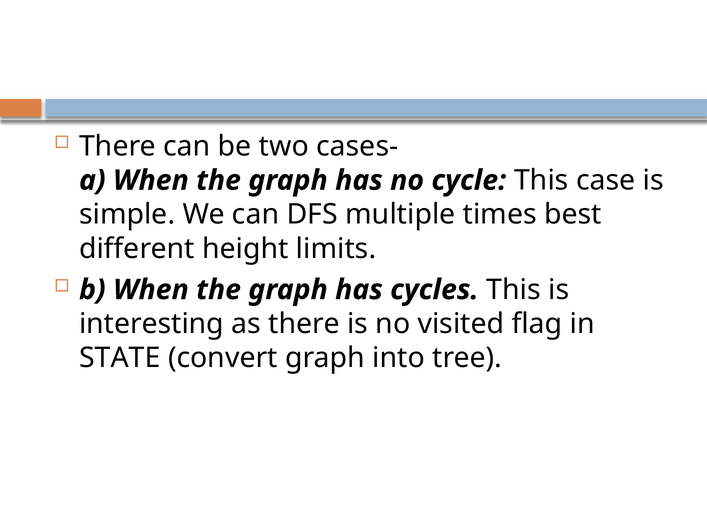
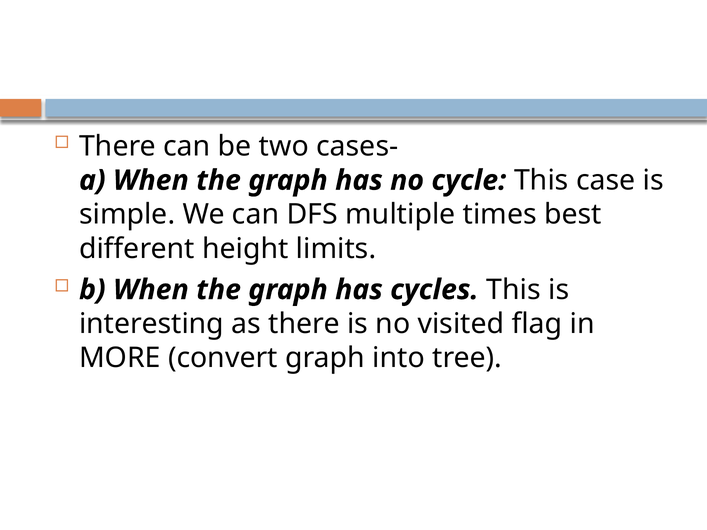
STATE: STATE -> MORE
